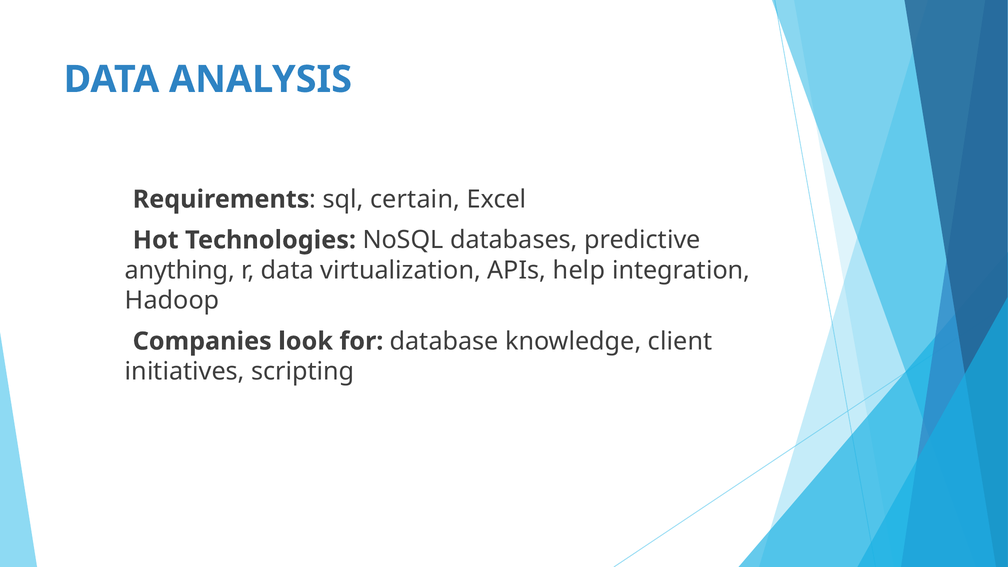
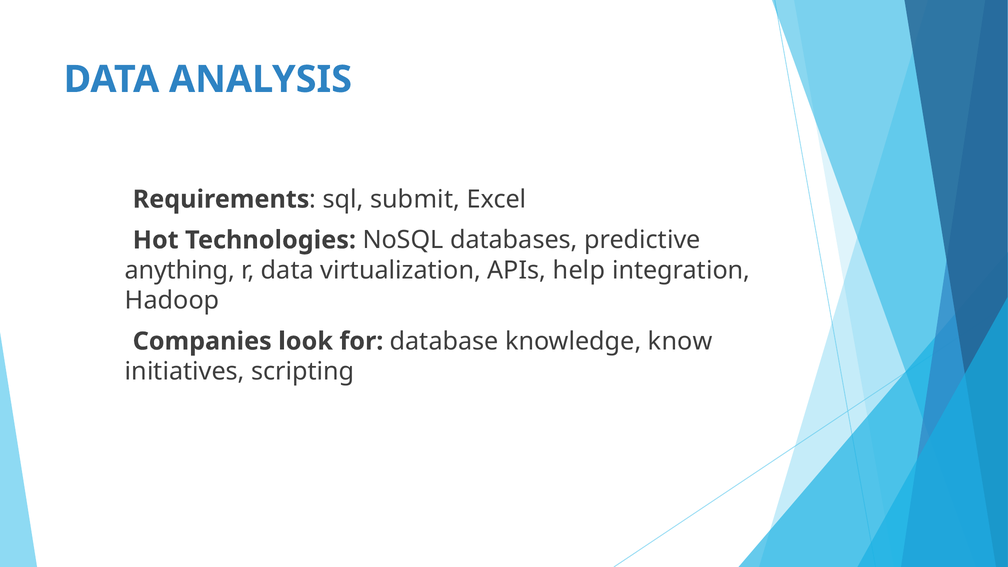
certain: certain -> submit
client: client -> know
